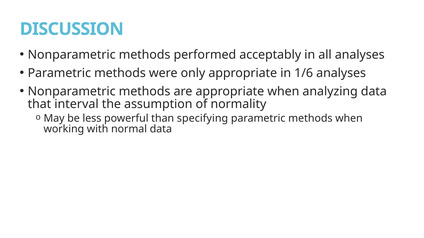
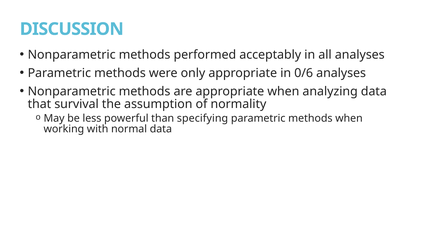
1/6: 1/6 -> 0/6
interval: interval -> survival
